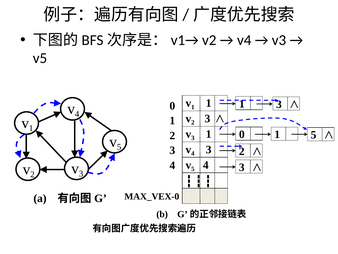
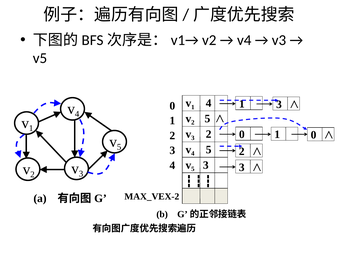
1 1: 1 -> 4
3 at (207, 119): 3 -> 5
3 1: 1 -> 2
1 5: 5 -> 0
4 3: 3 -> 5
4 at (206, 165): 4 -> 3
MAX_VEX-0: MAX_VEX-0 -> MAX_VEX-2
